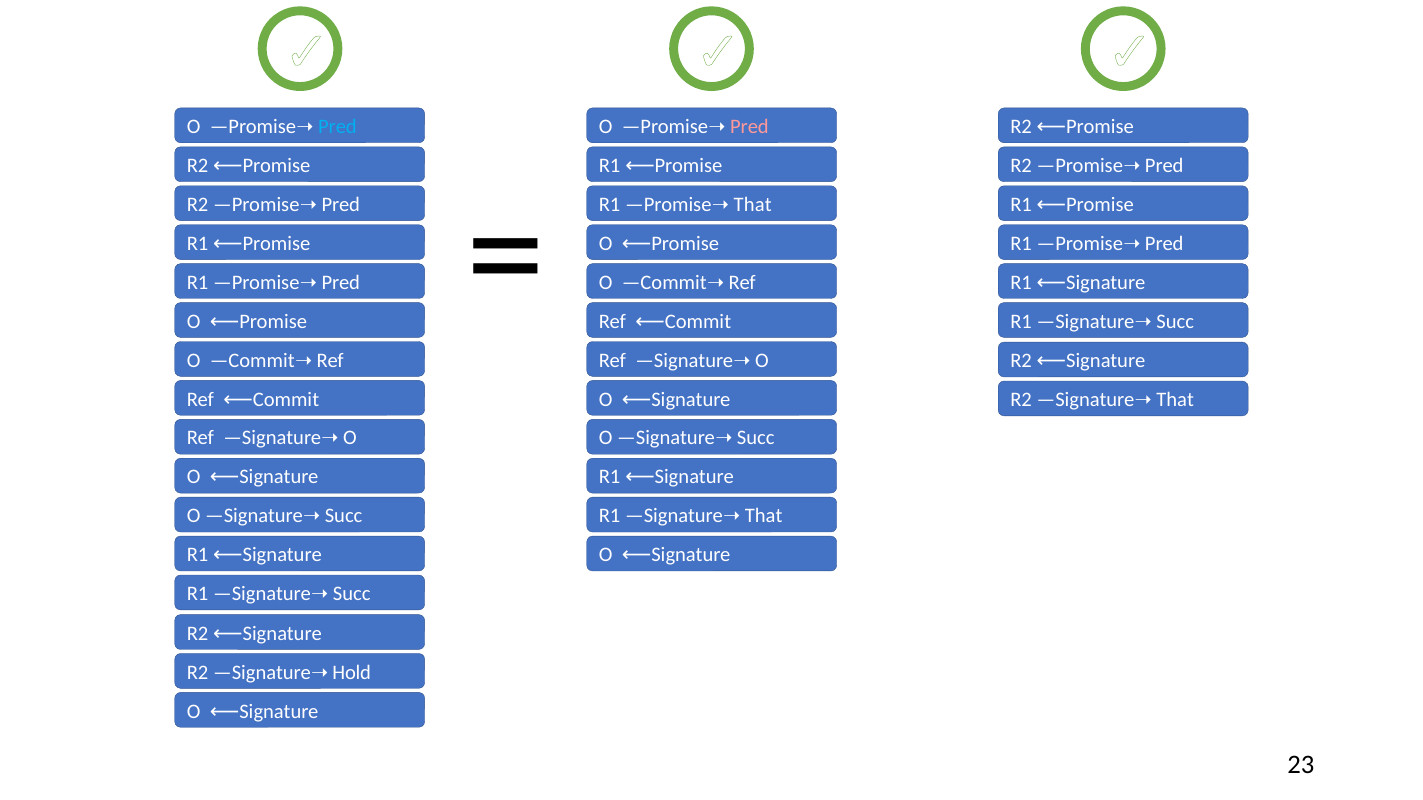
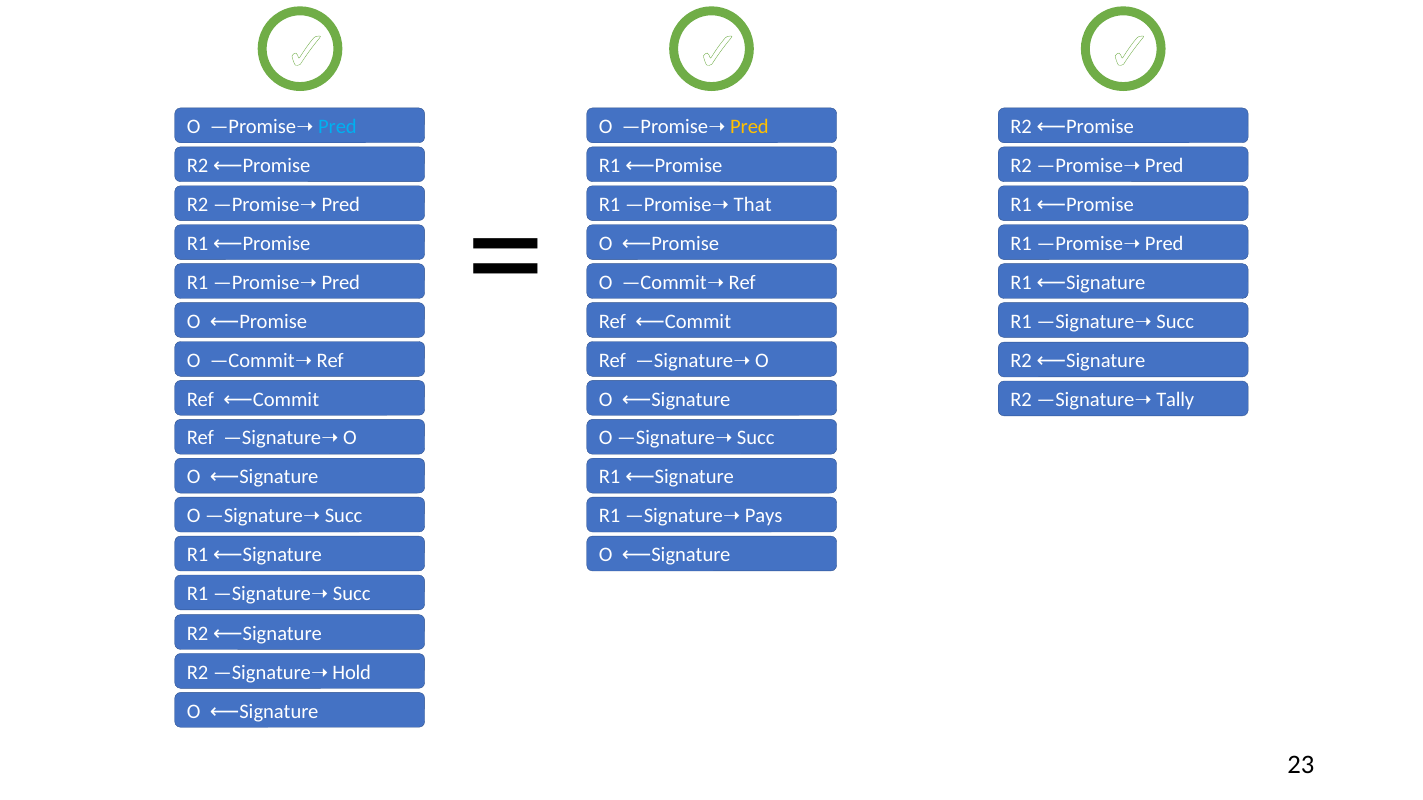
Pred at (749, 127) colour: pink -> yellow
That at (1175, 400): That -> Tally
That at (764, 516): That -> Pays
